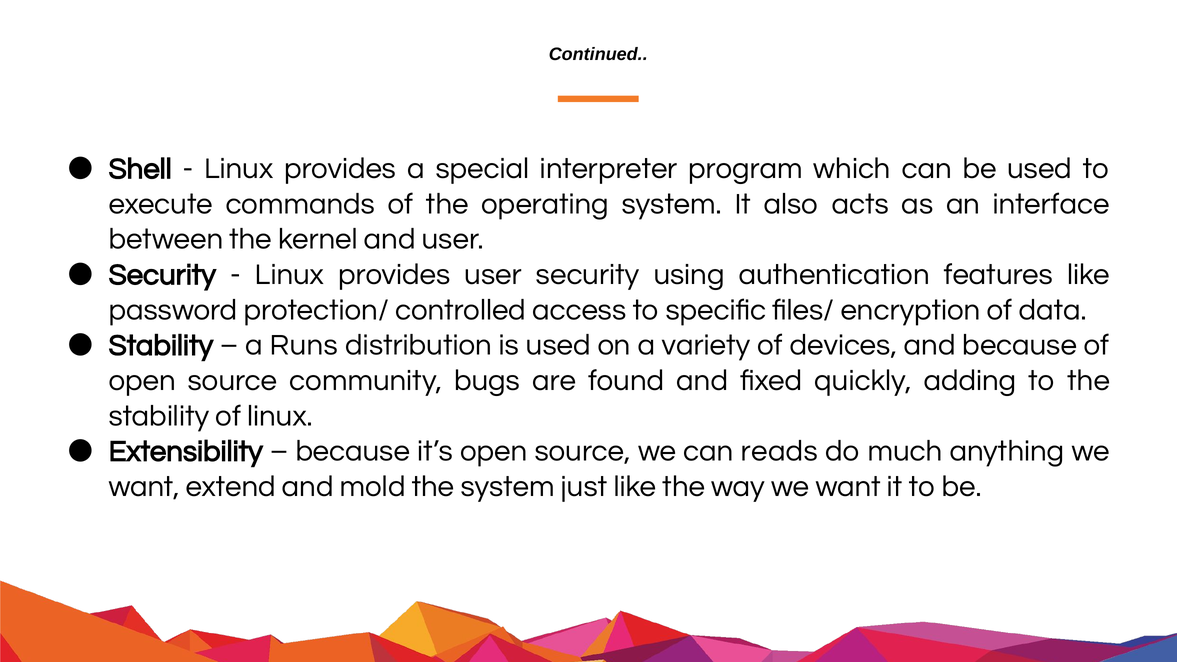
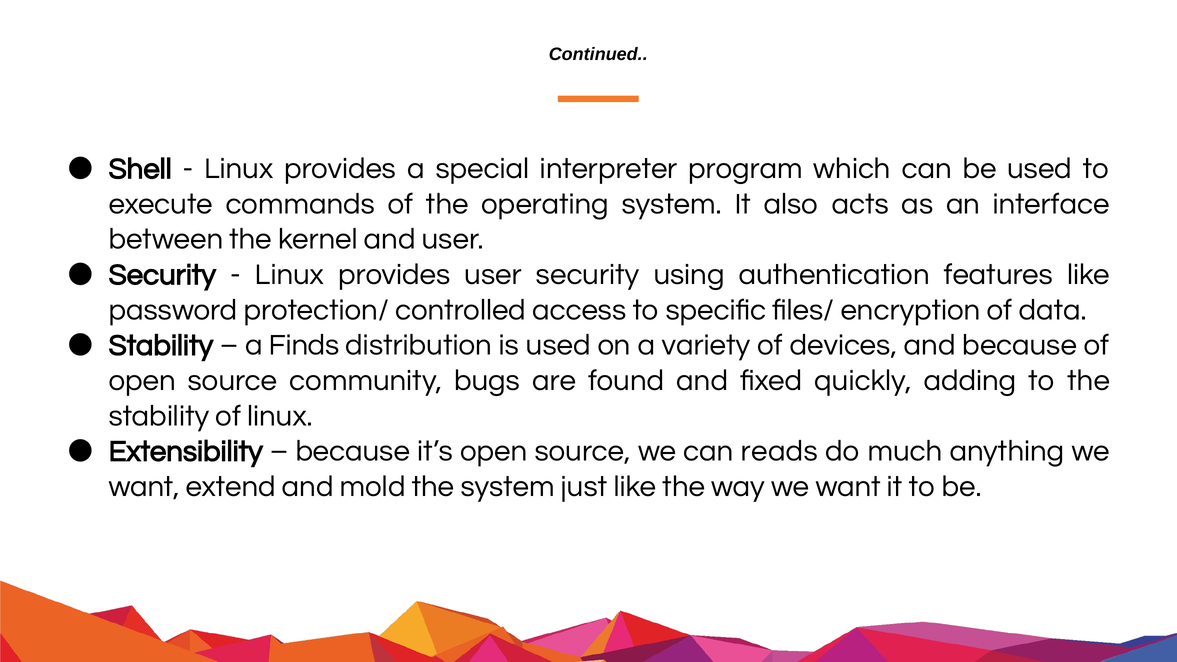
Runs: Runs -> Finds
